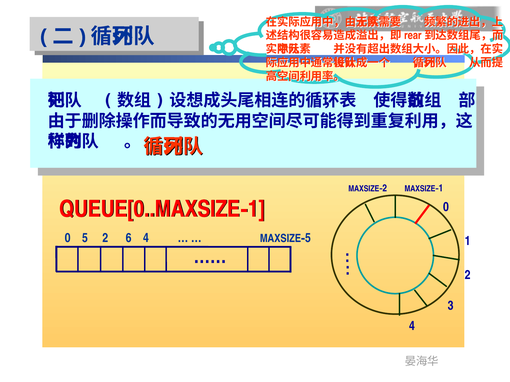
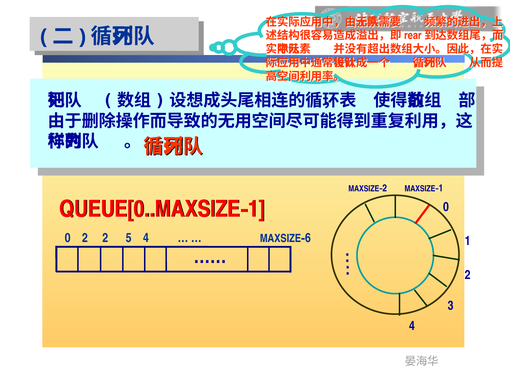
0 5: 5 -> 2
6: 6 -> 5
5 at (308, 238): 5 -> 6
